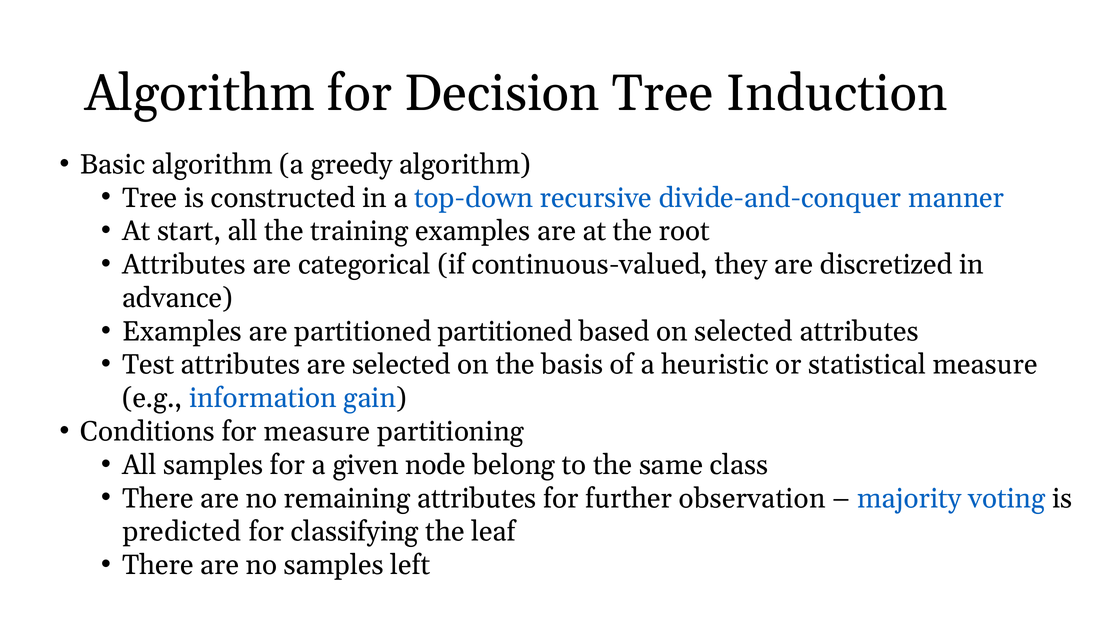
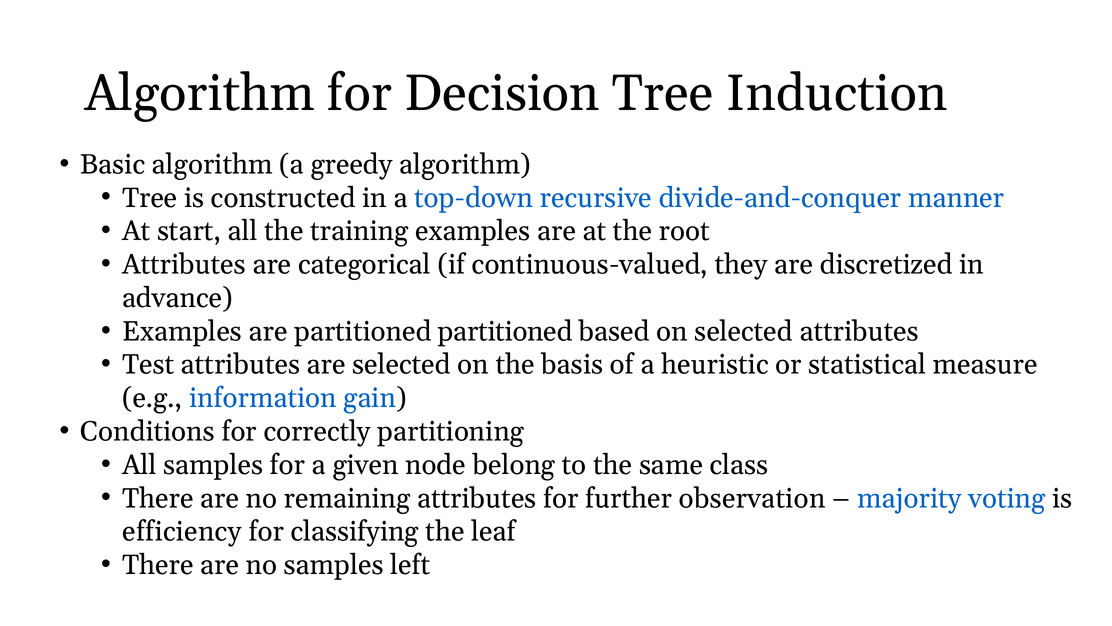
for measure: measure -> correctly
predicted: predicted -> efficiency
